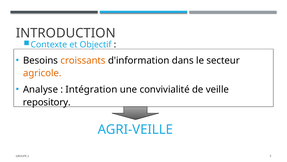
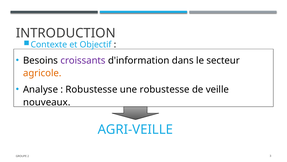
croissants colour: orange -> purple
Intégration at (91, 89): Intégration -> Robustesse
une convivialité: convivialité -> robustesse
repository: repository -> nouveaux
